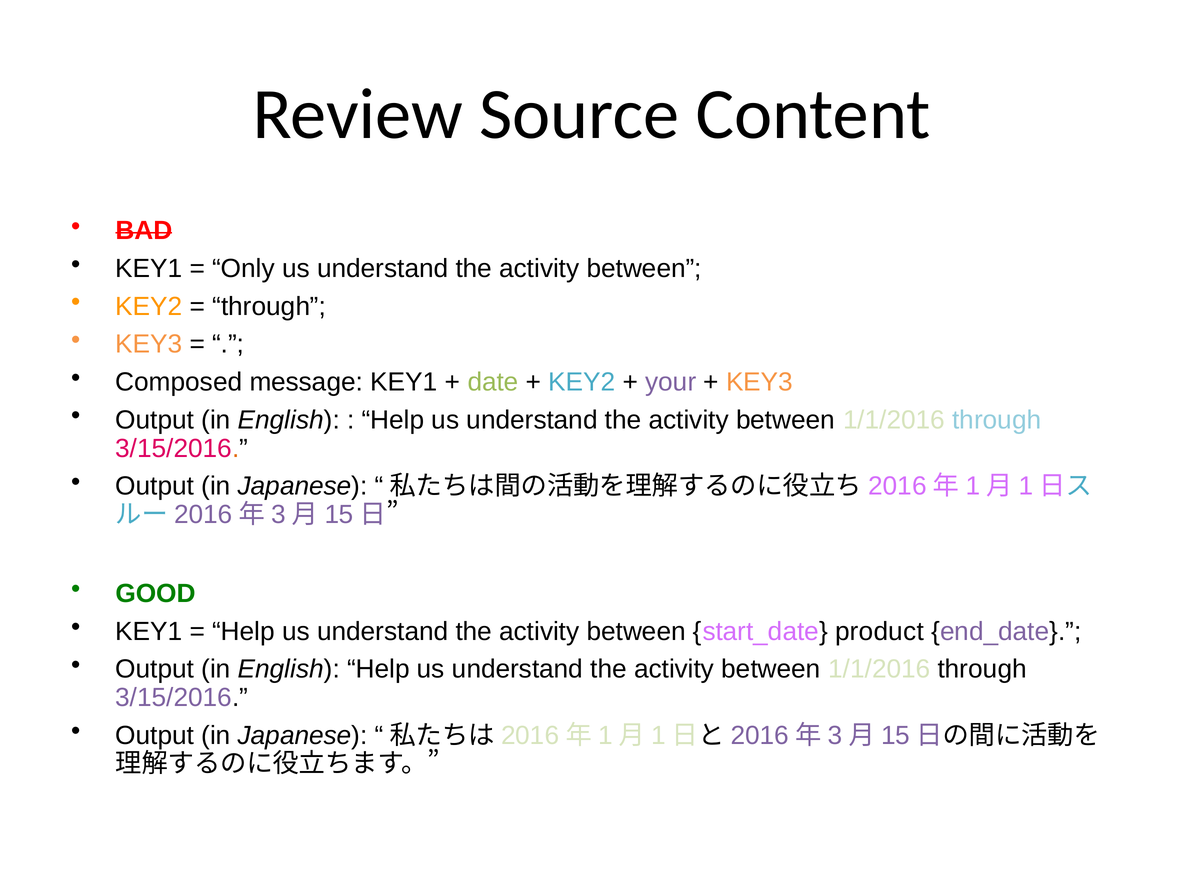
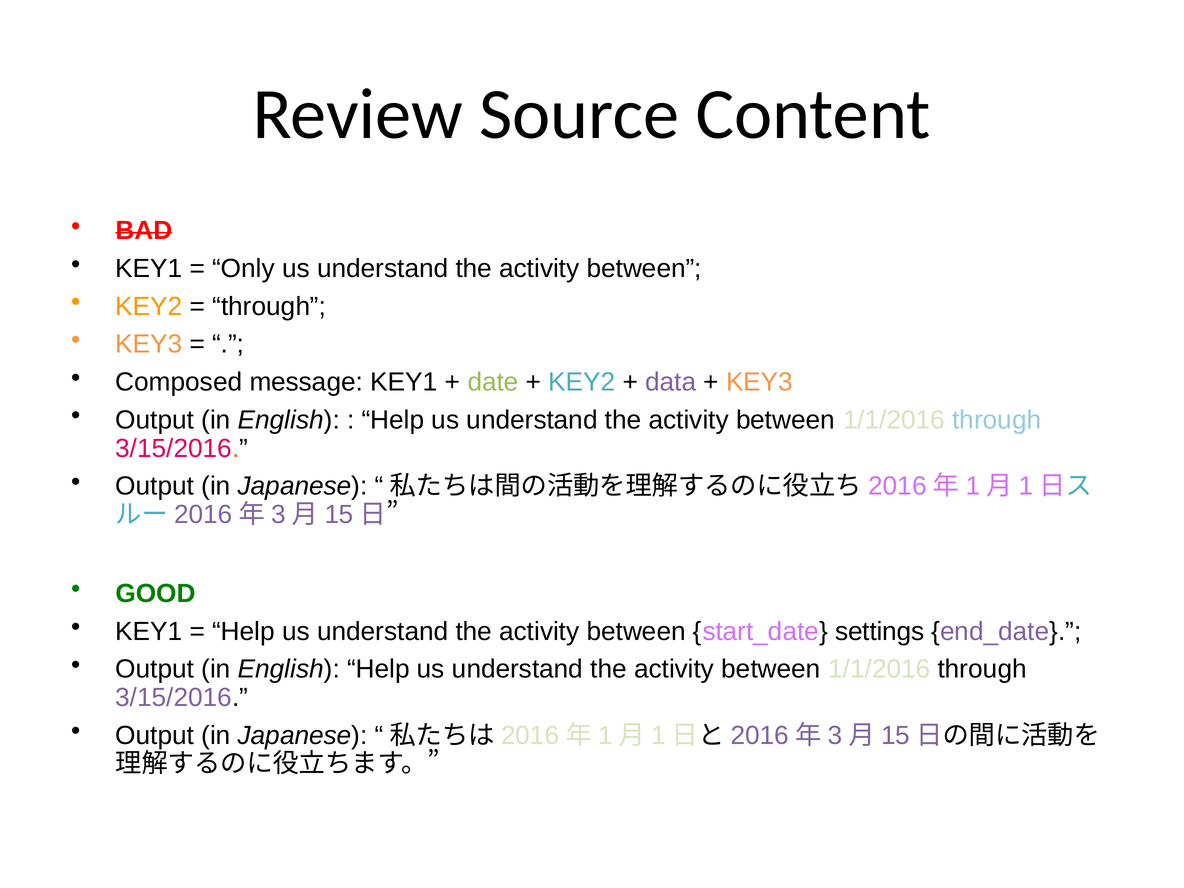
your: your -> data
product: product -> settings
